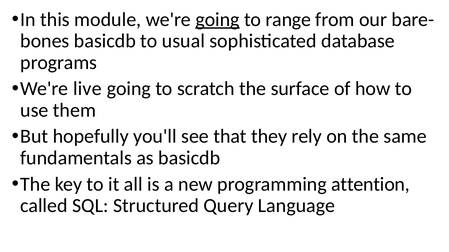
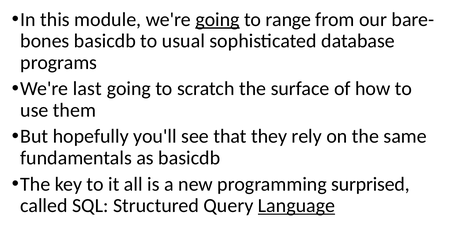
live: live -> last
attention: attention -> surprised
Language underline: none -> present
